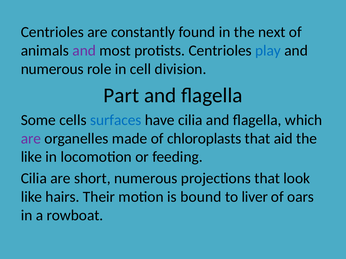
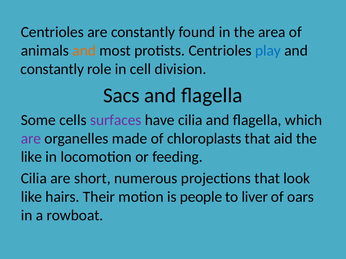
next: next -> area
and at (84, 51) colour: purple -> orange
numerous at (52, 69): numerous -> constantly
Part: Part -> Sacs
surfaces colour: blue -> purple
bound: bound -> people
